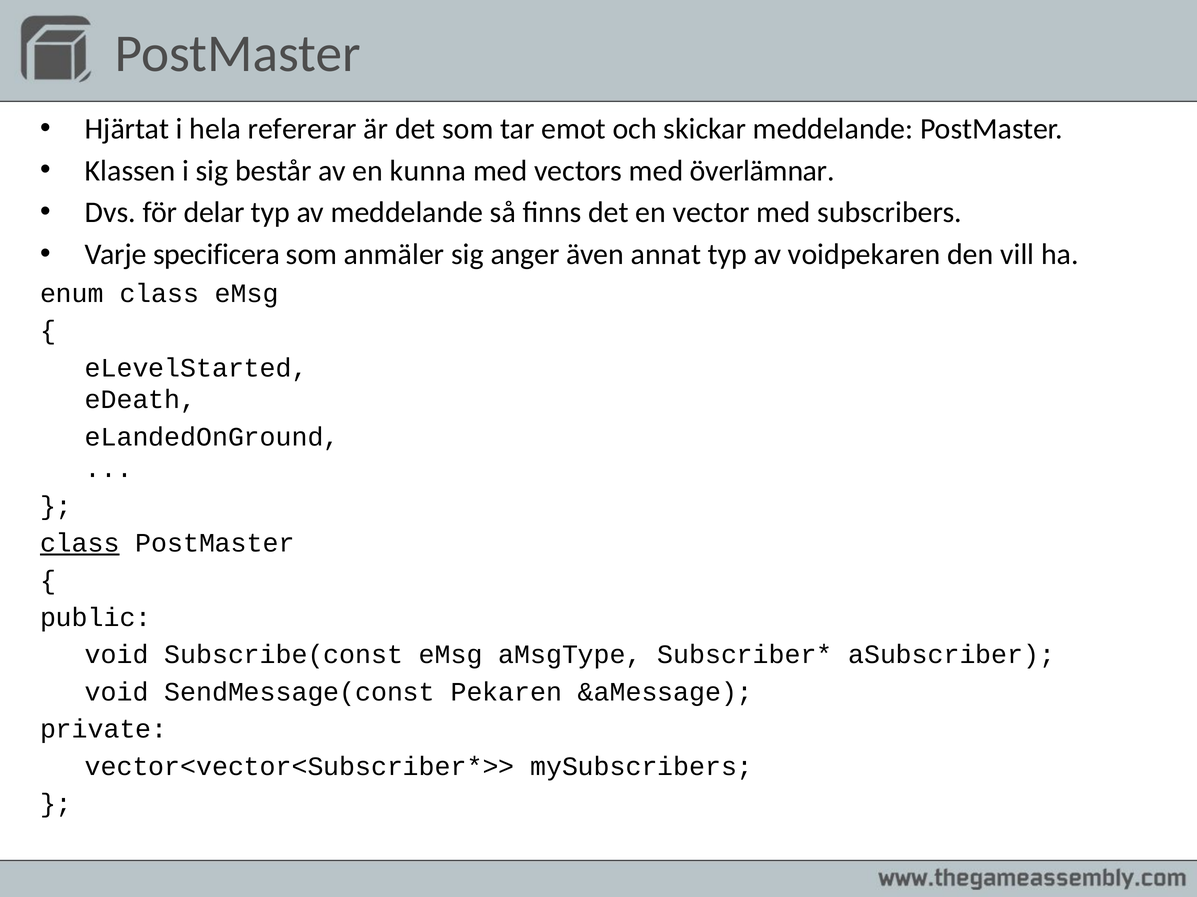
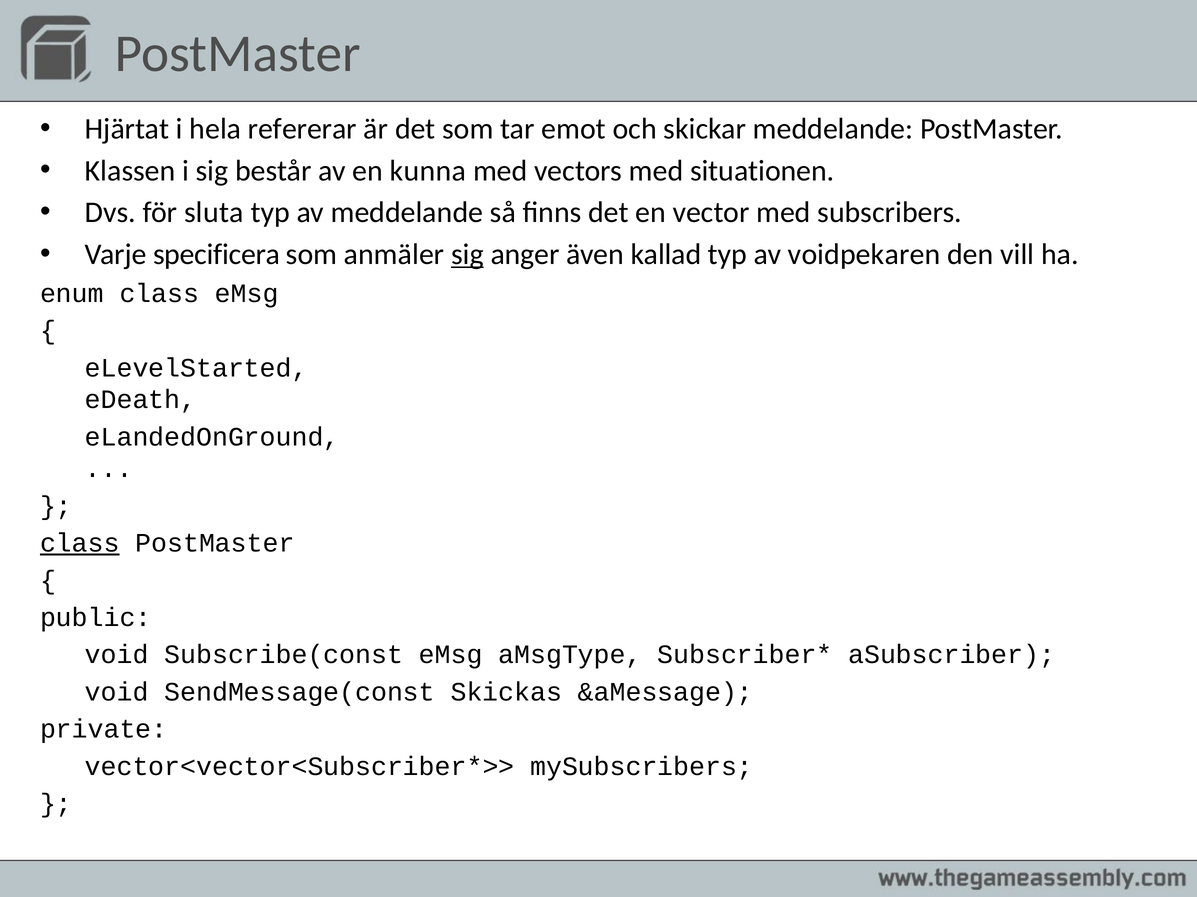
överlämnar: överlämnar -> situationen
delar: delar -> sluta
sig at (467, 255) underline: none -> present
annat: annat -> kallad
Pekaren: Pekaren -> Skickas
